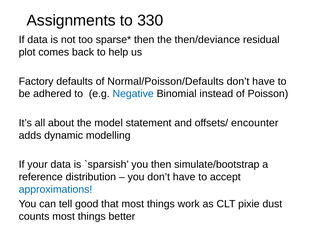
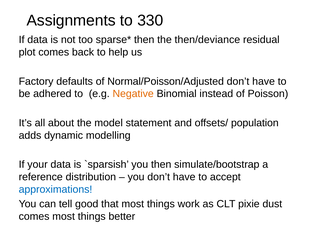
Normal/Poisson/Defaults: Normal/Poisson/Defaults -> Normal/Poisson/Adjusted
Negative colour: blue -> orange
encounter: encounter -> population
counts at (34, 217): counts -> comes
